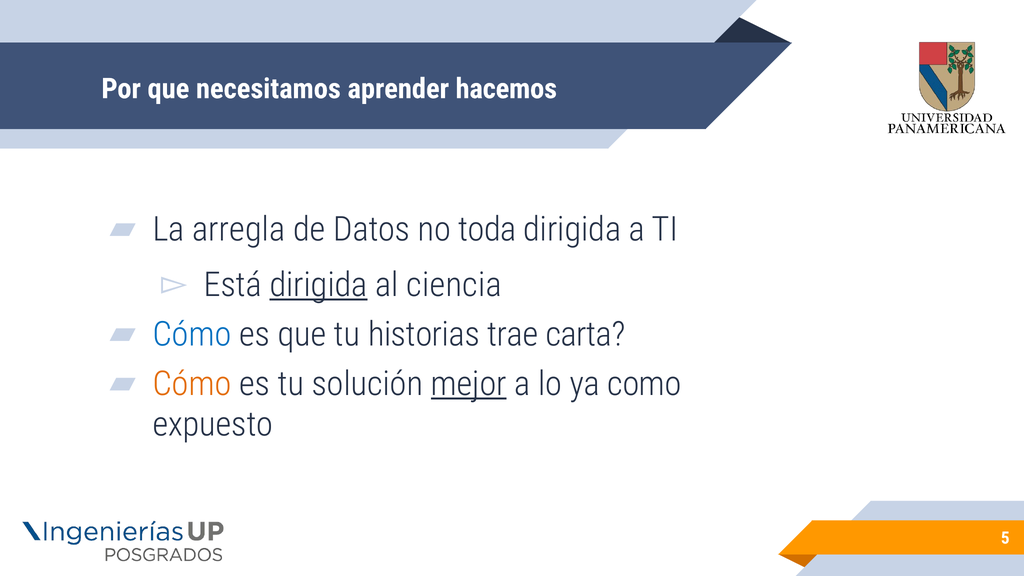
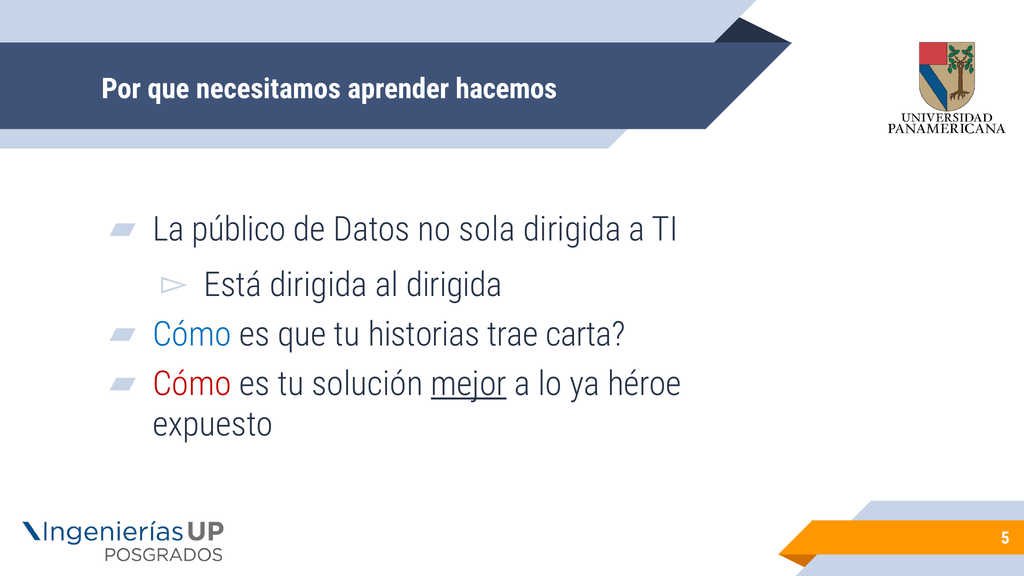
arregla: arregla -> público
toda: toda -> sola
dirigida at (319, 285) underline: present -> none
al ciencia: ciencia -> dirigida
Cómo at (192, 384) colour: orange -> red
como: como -> héroe
